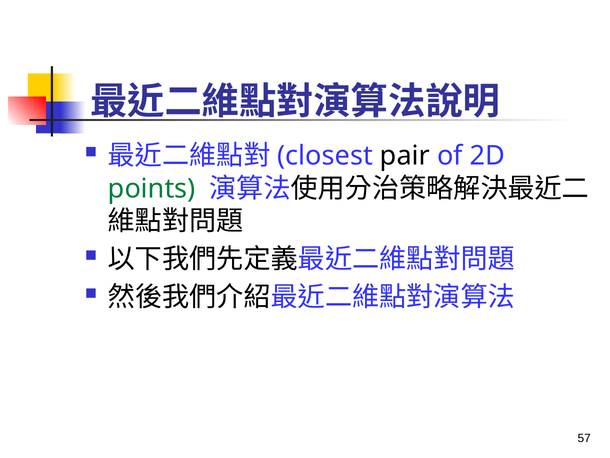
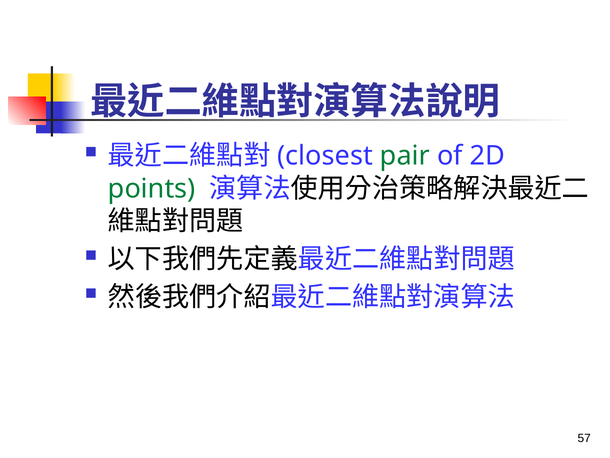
pair colour: black -> green
